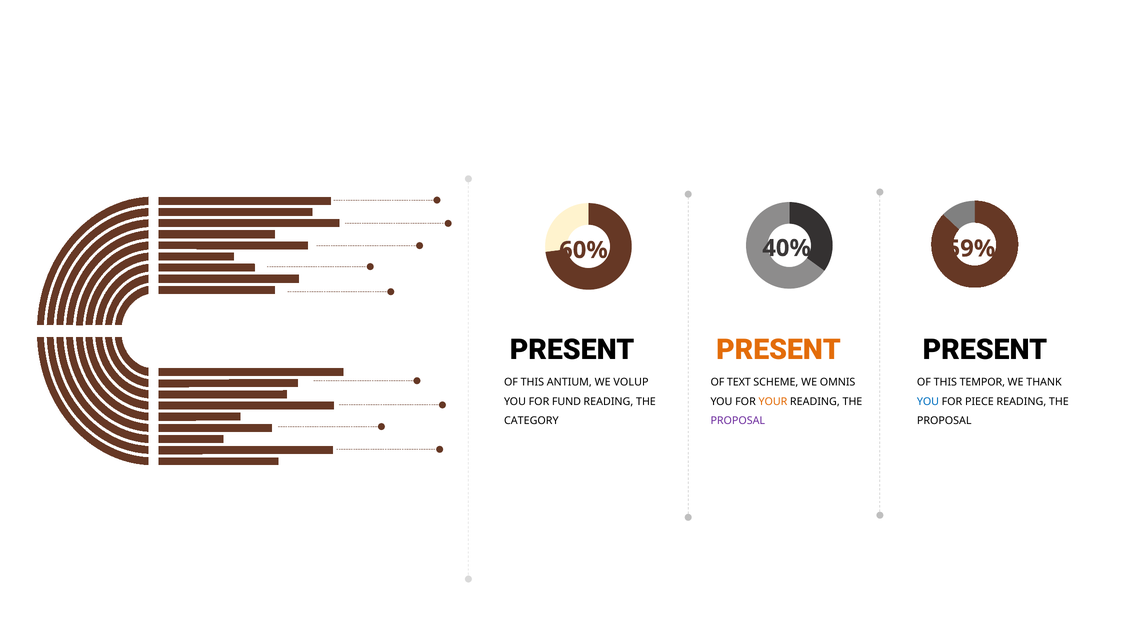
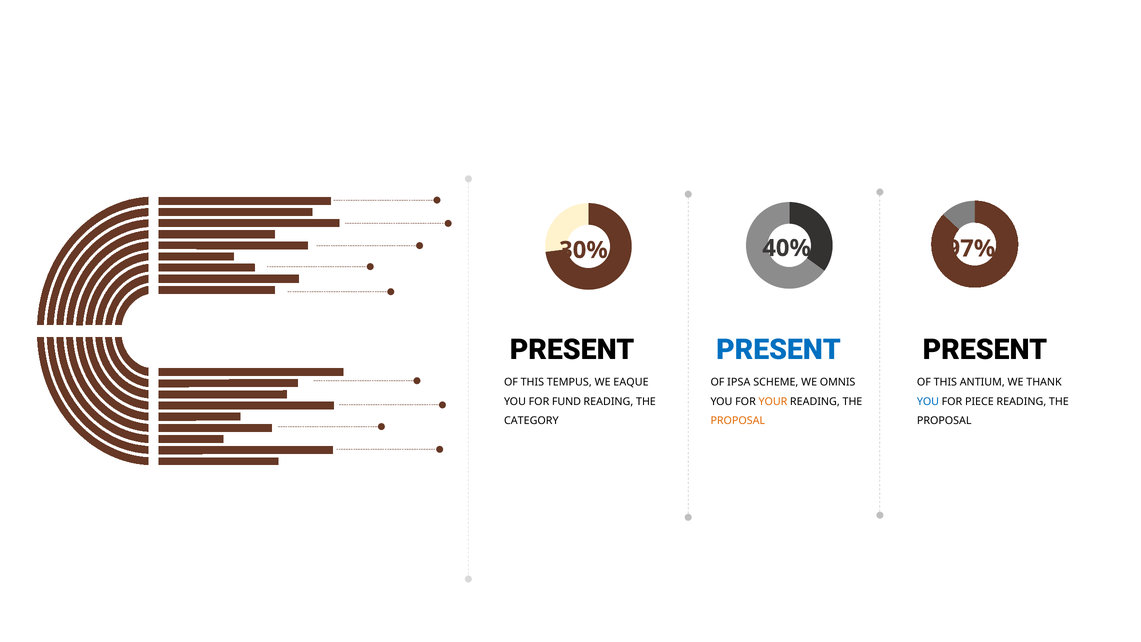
60%: 60% -> 30%
59%: 59% -> 97%
PRESENT at (779, 350) colour: orange -> blue
ANTIUM: ANTIUM -> TEMPUS
VOLUP: VOLUP -> EAQUE
TEXT: TEXT -> IPSA
TEMPOR: TEMPOR -> ANTIUM
PROPOSAL at (738, 421) colour: purple -> orange
